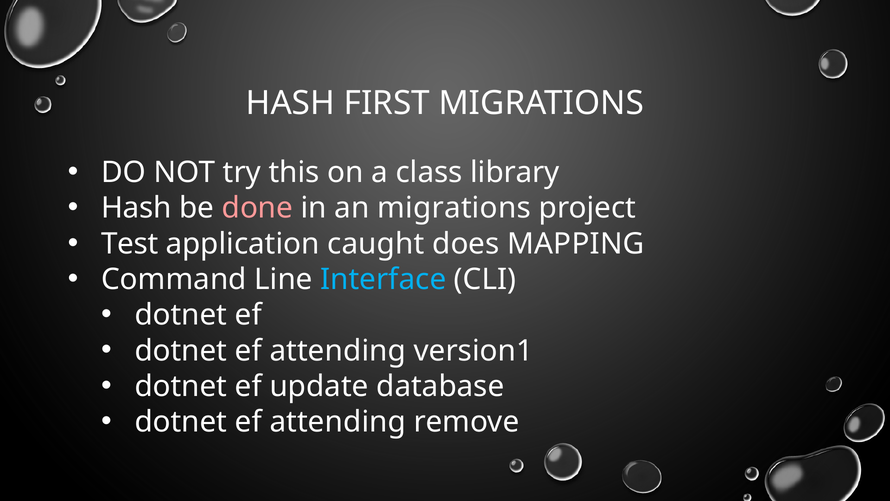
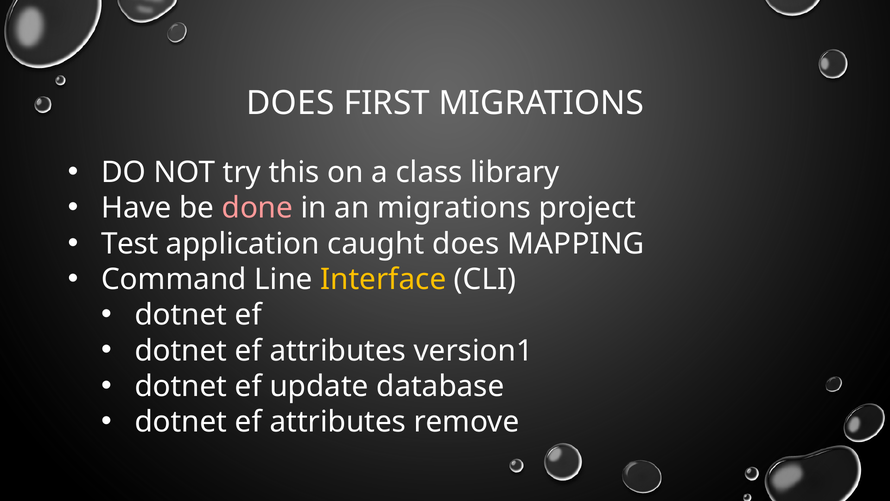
HASH at (290, 103): HASH -> DOES
Hash at (136, 208): Hash -> Have
Interface colour: light blue -> yellow
attending at (338, 350): attending -> attributes
attending at (338, 422): attending -> attributes
